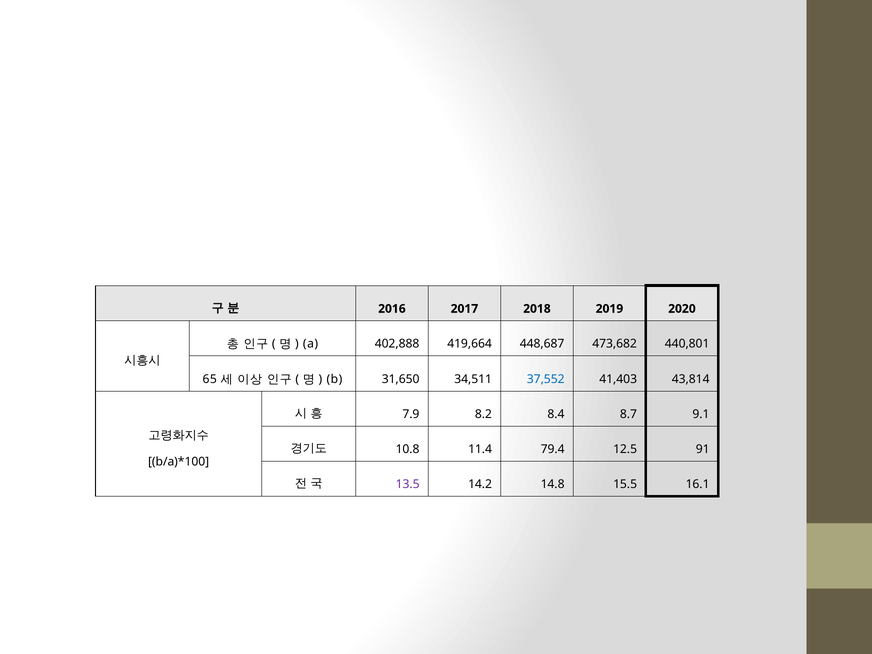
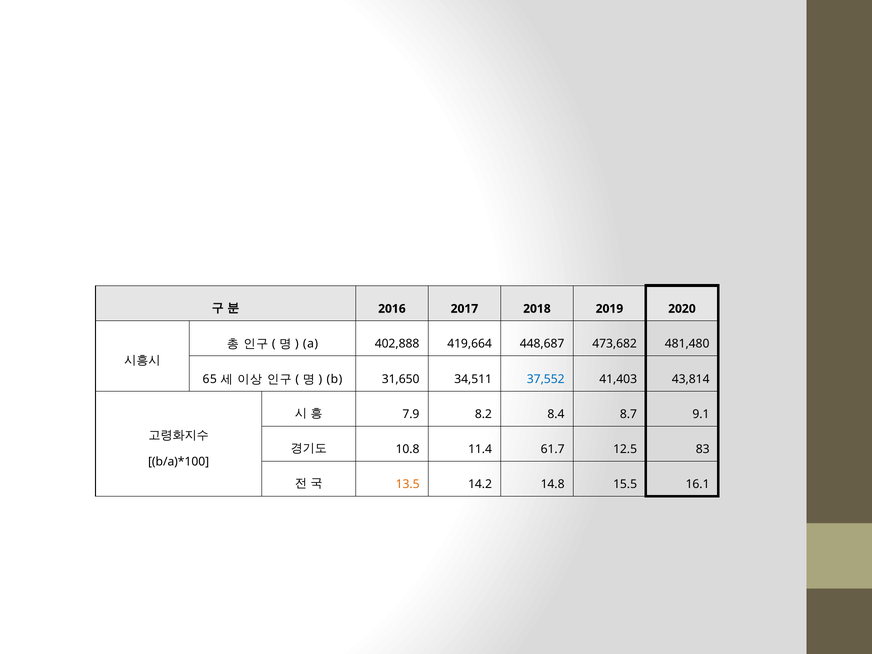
440,801: 440,801 -> 481,480
79.4: 79.4 -> 61.7
91: 91 -> 83
13.5 colour: purple -> orange
